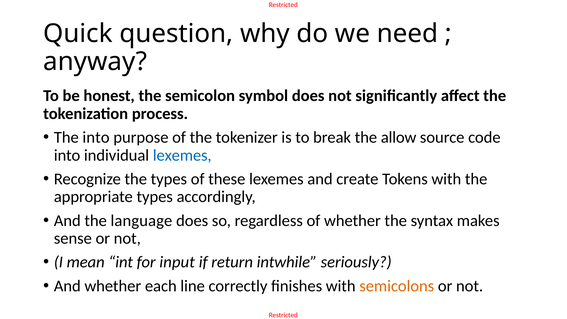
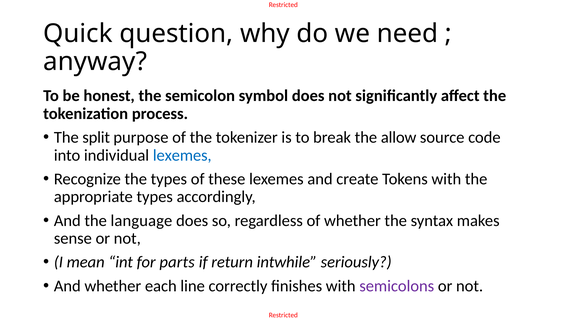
The into: into -> split
input: input -> parts
semicolons colour: orange -> purple
